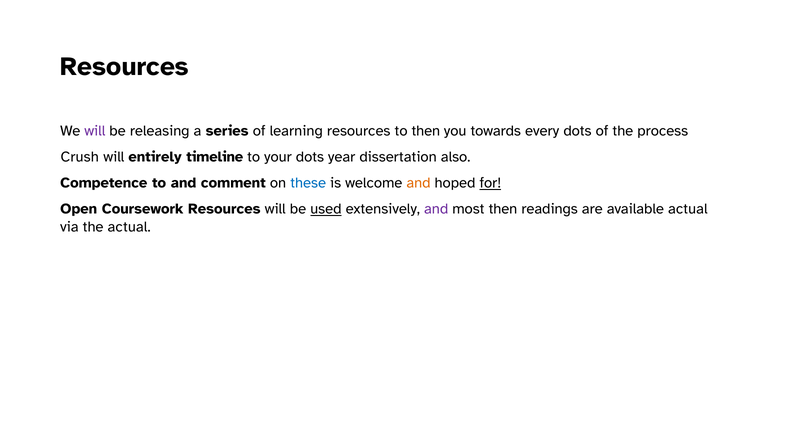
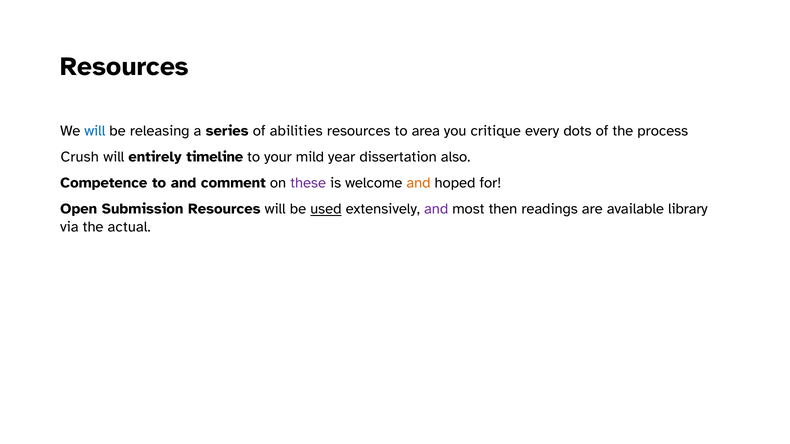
will at (95, 131) colour: purple -> blue
learning: learning -> abilities
to then: then -> area
towards: towards -> critique
your dots: dots -> mild
these colour: blue -> purple
for underline: present -> none
Coursework: Coursework -> Submission
available actual: actual -> library
